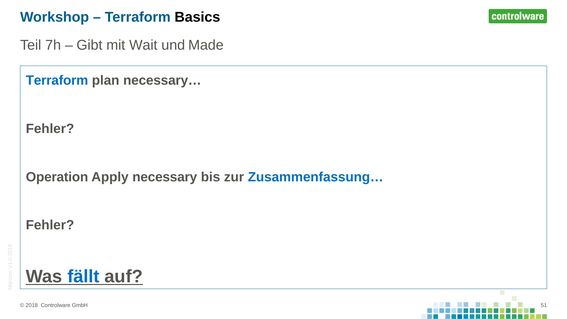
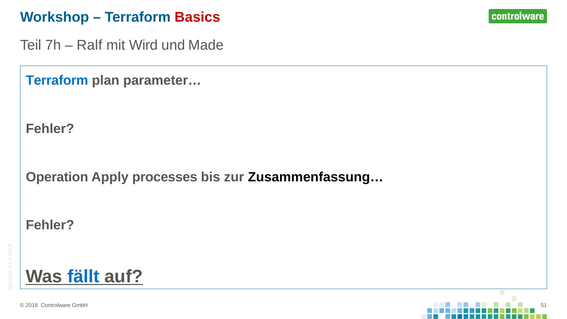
Basics colour: black -> red
Gibt: Gibt -> Ralf
Wait: Wait -> Wird
necessary…: necessary… -> parameter…
necessary: necessary -> processes
Zusammenfassung… colour: blue -> black
